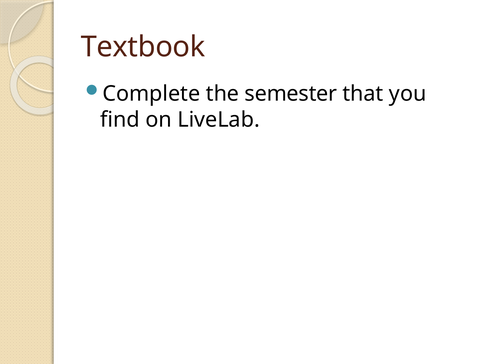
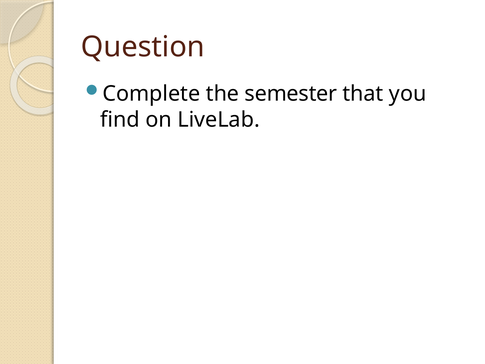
Textbook: Textbook -> Question
